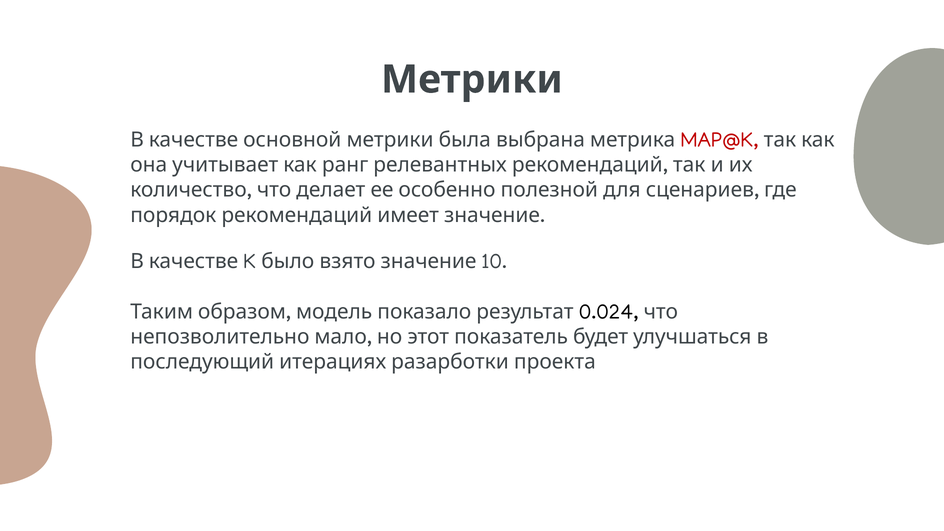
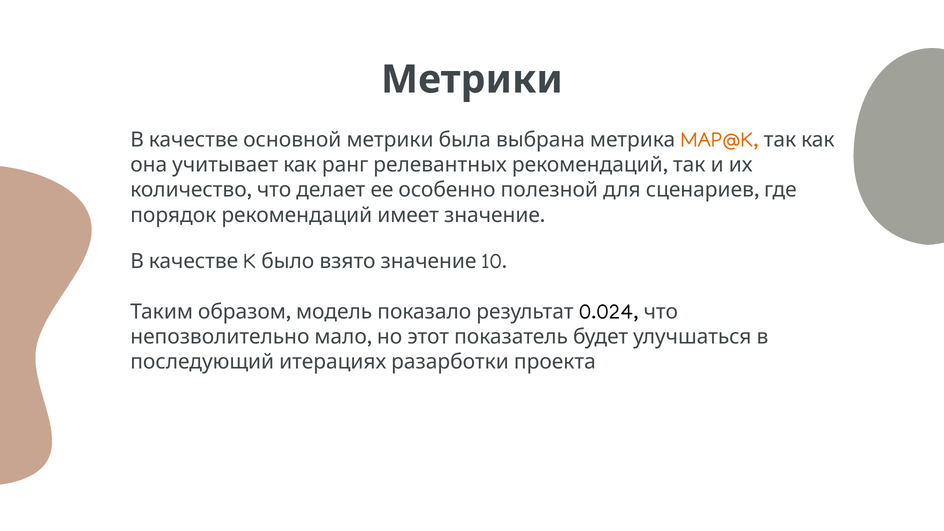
MAP@K colour: red -> orange
